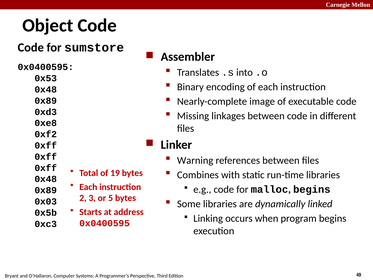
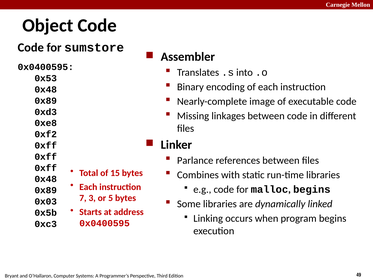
Warning: Warning -> Parlance
19: 19 -> 15
2: 2 -> 7
